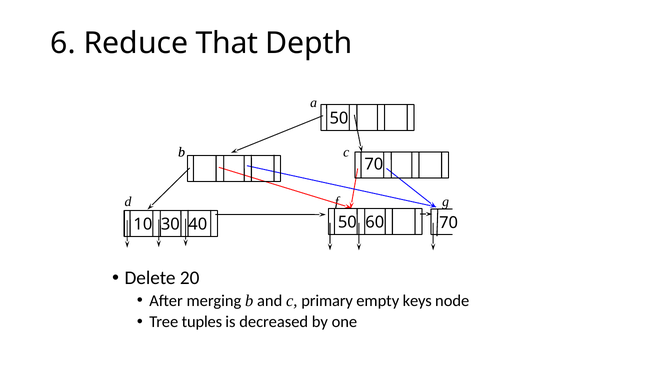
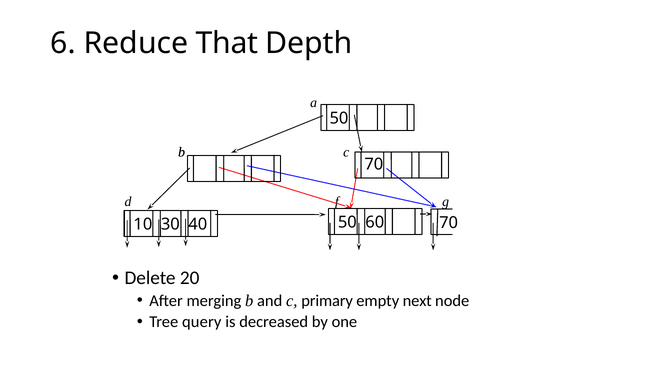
keys: keys -> next
tuples: tuples -> query
